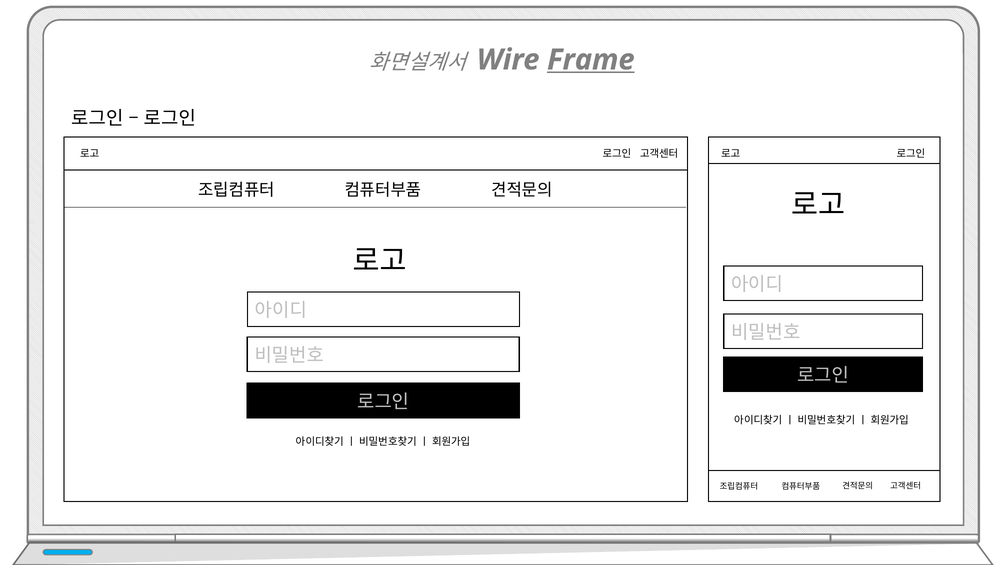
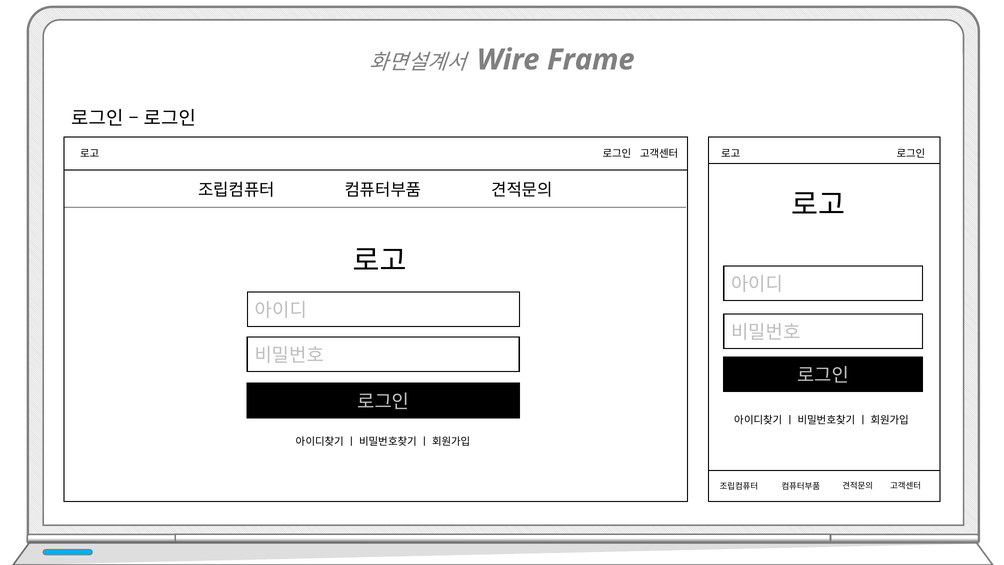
Frame underline: present -> none
